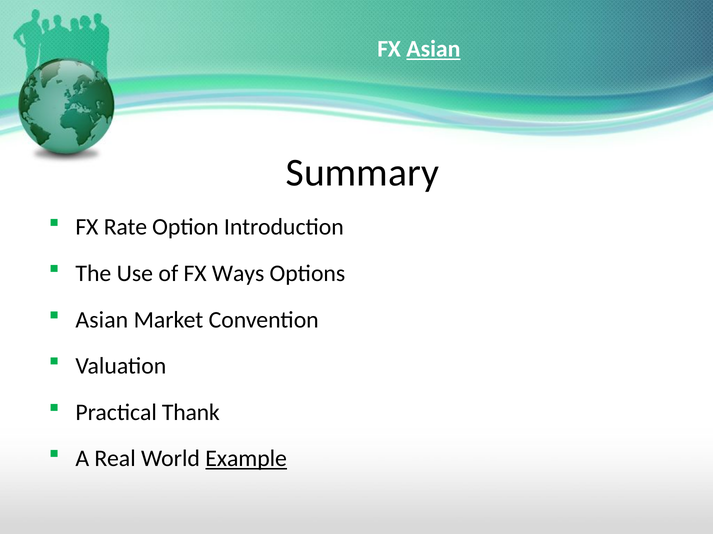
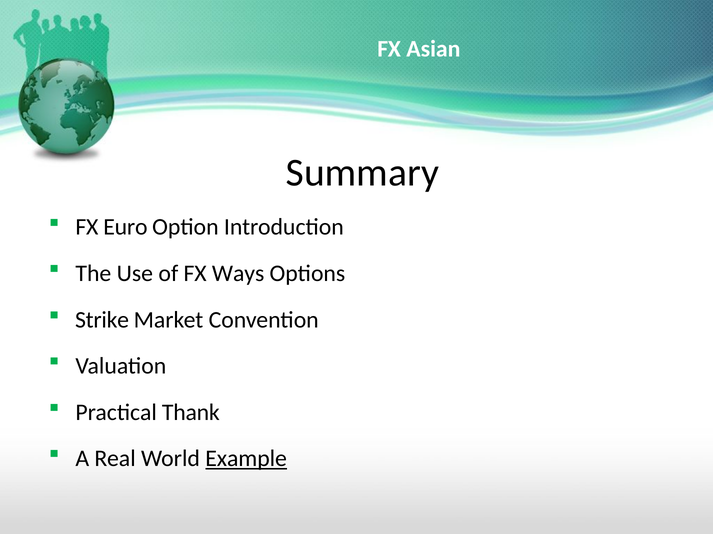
Asian at (433, 49) underline: present -> none
Rate: Rate -> Euro
Asian at (102, 320): Asian -> Strike
